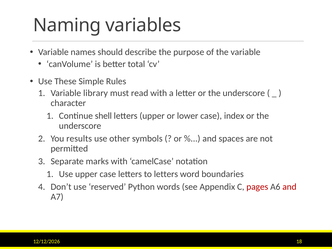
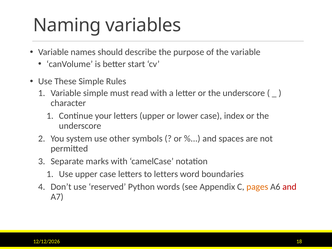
total: total -> start
Variable library: library -> simple
shell: shell -> your
results: results -> system
pages colour: red -> orange
